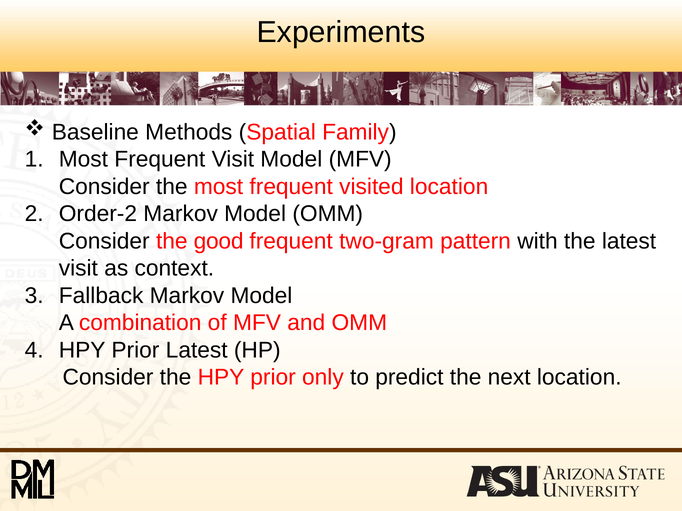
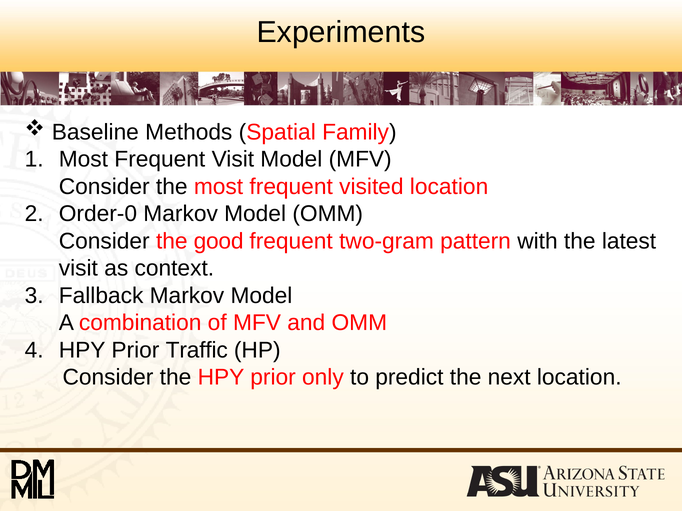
Order-2: Order-2 -> Order-0
Prior Latest: Latest -> Traffic
